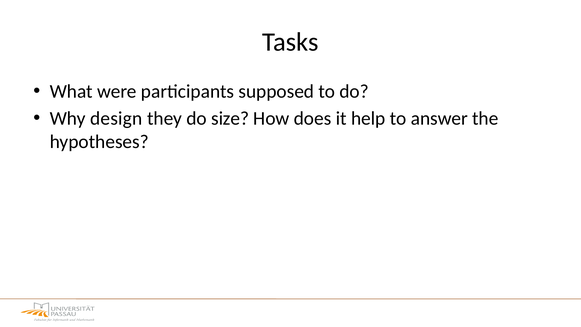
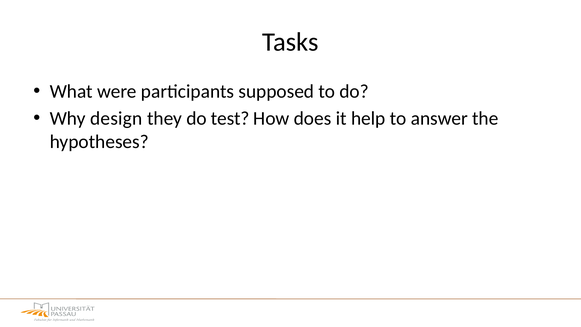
size: size -> test
